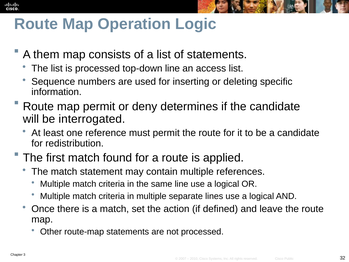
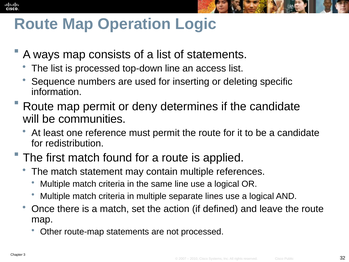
them: them -> ways
interrogated: interrogated -> communities
